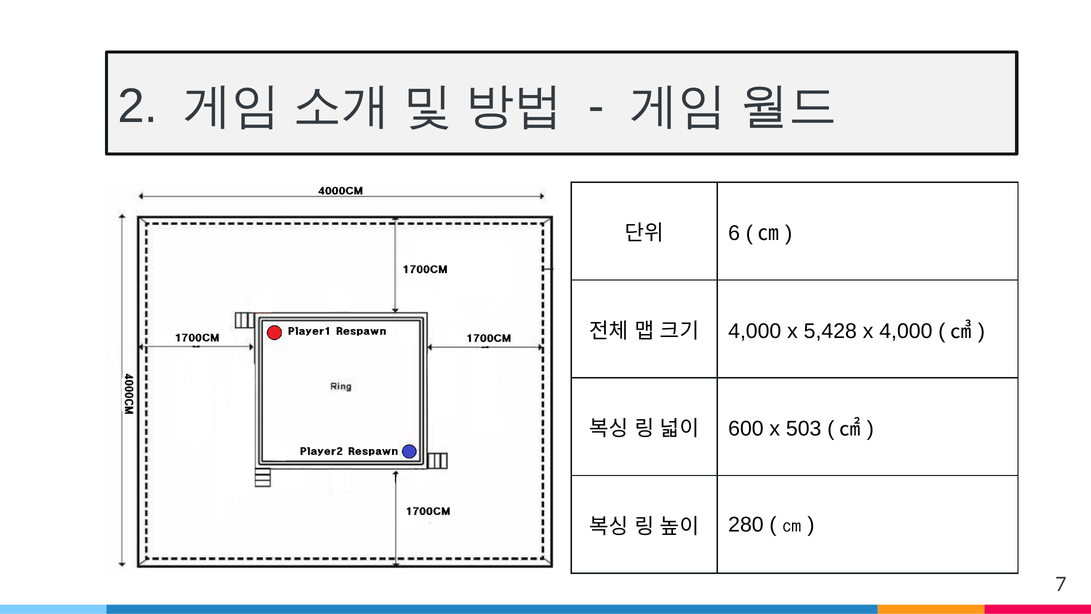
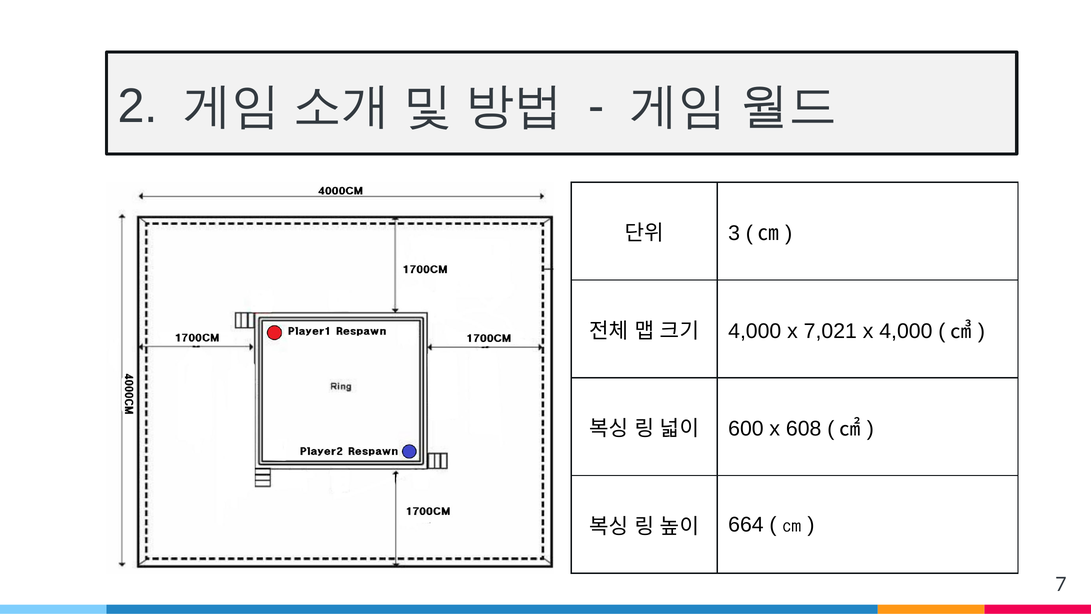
6: 6 -> 3
5,428: 5,428 -> 7,021
503: 503 -> 608
280: 280 -> 664
